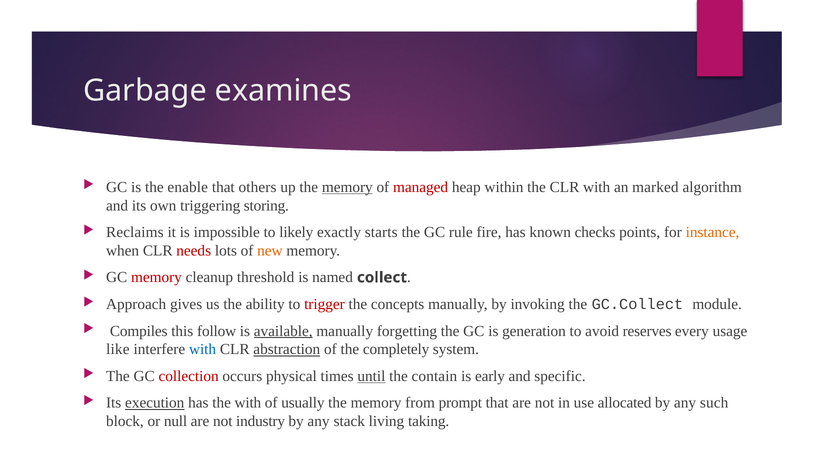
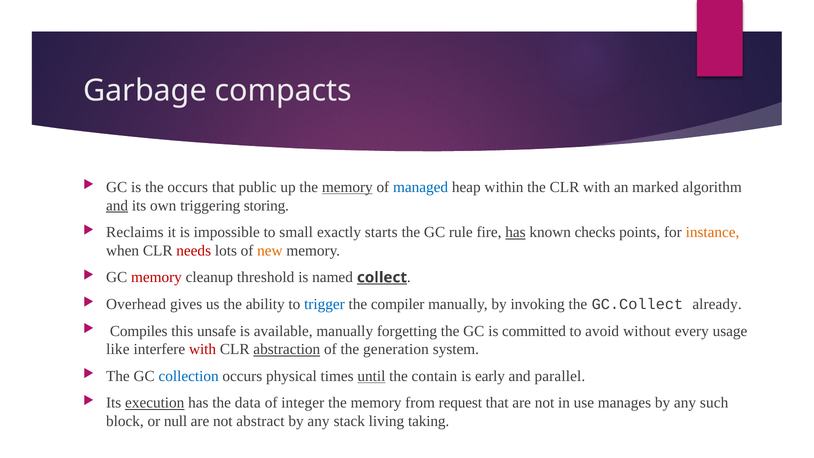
examines: examines -> compacts
the enable: enable -> occurs
others: others -> public
managed colour: red -> blue
and at (117, 205) underline: none -> present
likely: likely -> small
has at (515, 232) underline: none -> present
collect underline: none -> present
Approach: Approach -> Overhead
trigger colour: red -> blue
concepts: concepts -> compiler
module: module -> already
follow: follow -> unsafe
available underline: present -> none
generation: generation -> committed
reserves: reserves -> without
with at (203, 349) colour: blue -> red
completely: completely -> generation
collection colour: red -> blue
specific: specific -> parallel
the with: with -> data
usually: usually -> integer
prompt: prompt -> request
allocated: allocated -> manages
industry: industry -> abstract
